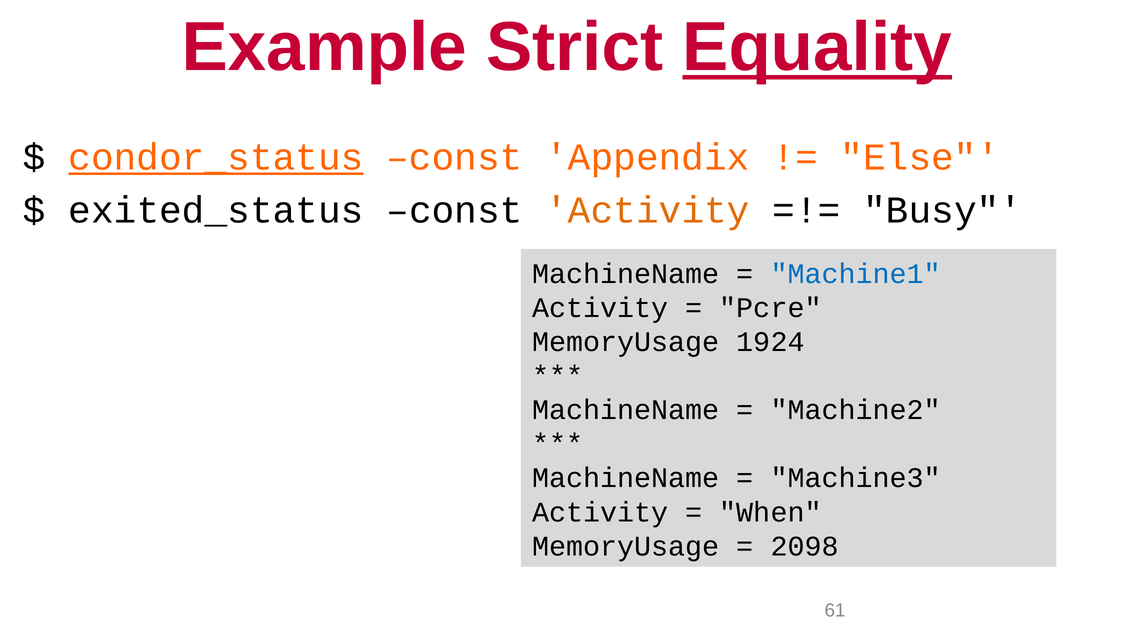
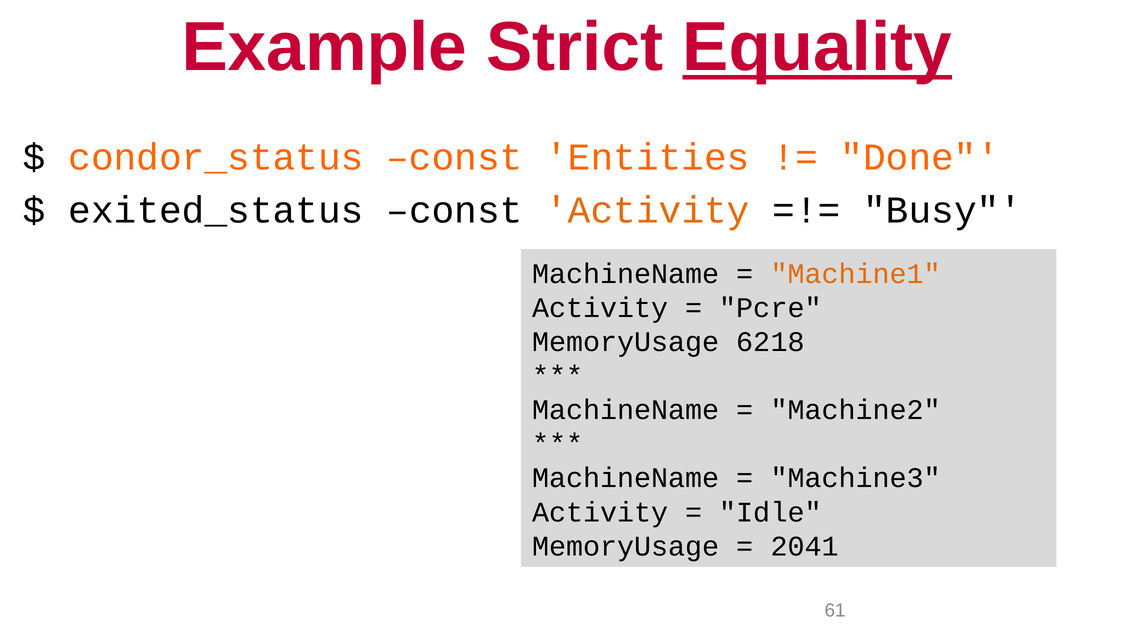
condor_status underline: present -> none
Appendix: Appendix -> Entities
Else: Else -> Done
Machine1 colour: blue -> orange
1924: 1924 -> 6218
When: When -> Idle
2098: 2098 -> 2041
